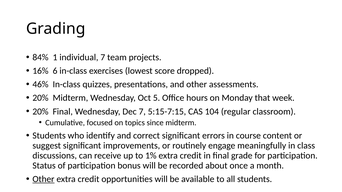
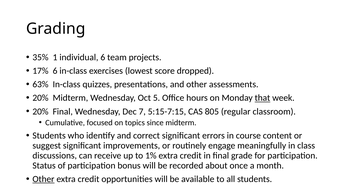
84%: 84% -> 35%
individual 7: 7 -> 6
16%: 16% -> 17%
46%: 46% -> 63%
that underline: none -> present
104: 104 -> 805
